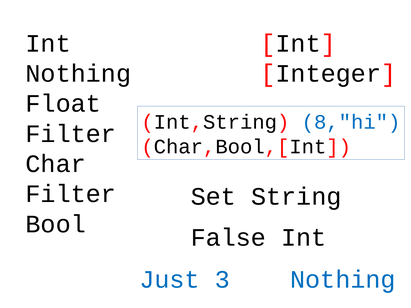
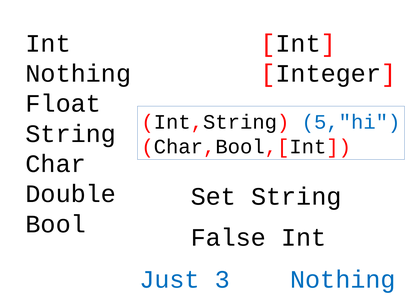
8,"hi: 8,"hi -> 5,"hi
Filter at (71, 134): Filter -> String
Filter at (71, 194): Filter -> Double
